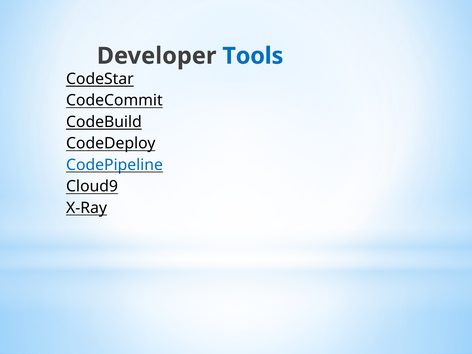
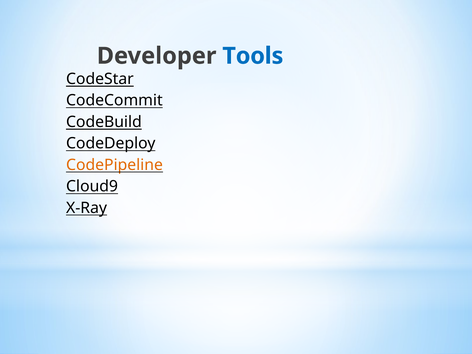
CodePipeline colour: blue -> orange
